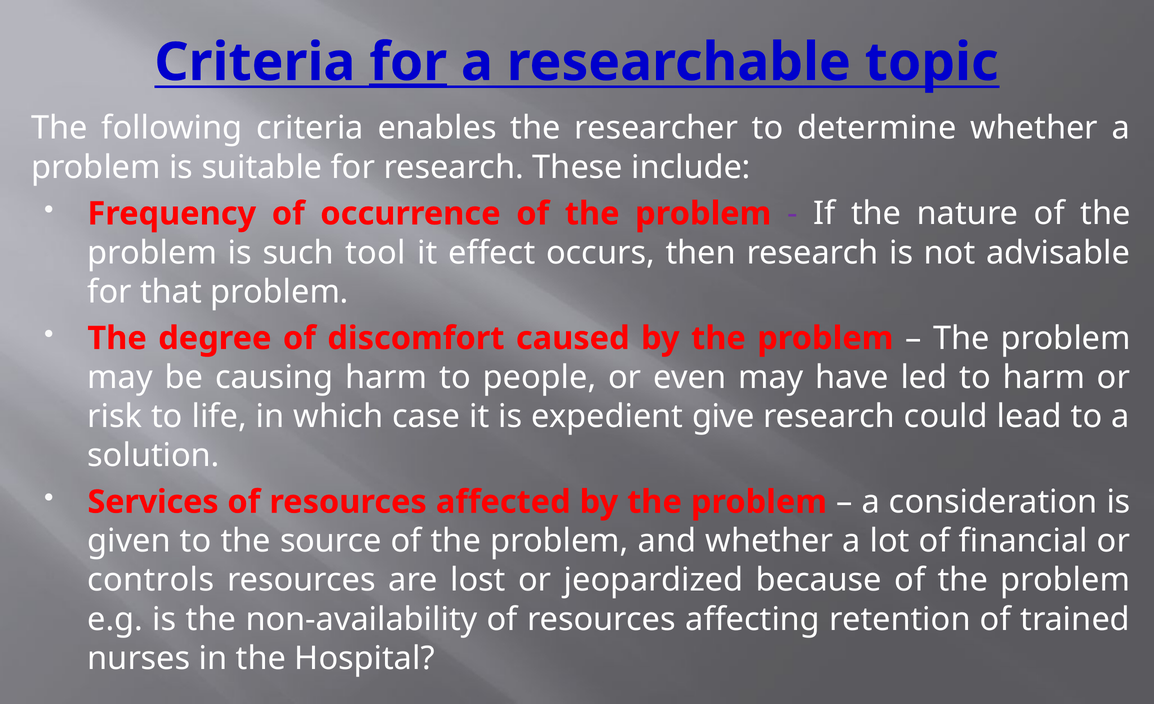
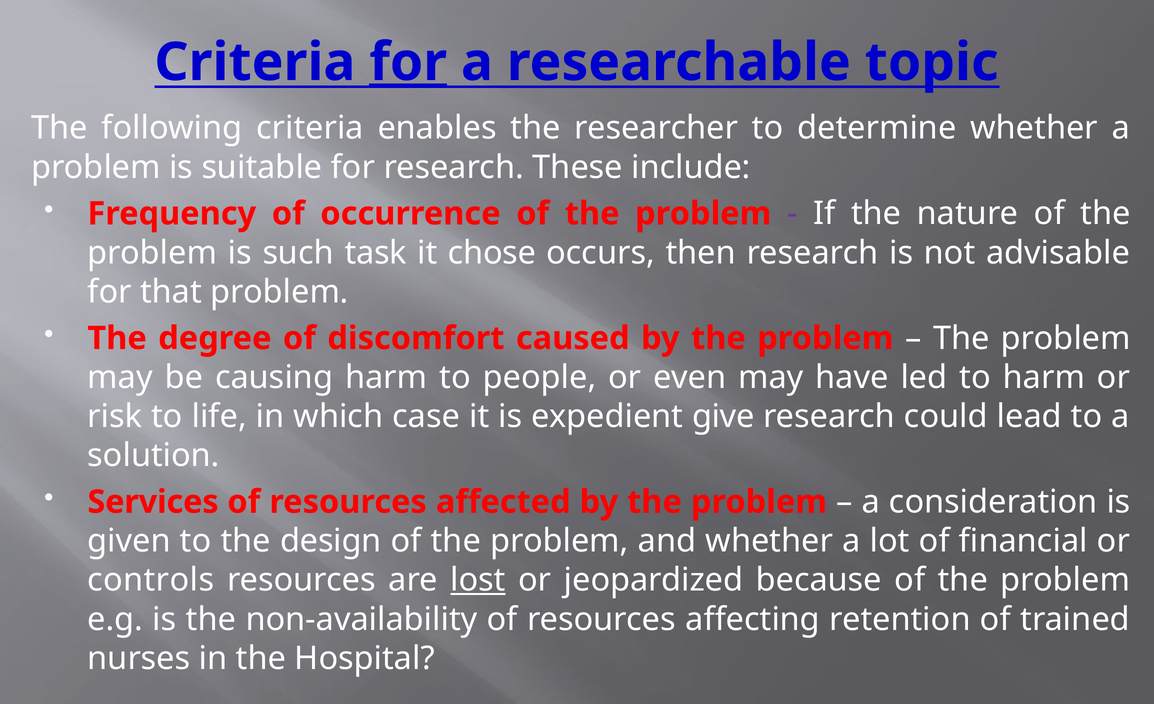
tool: tool -> task
effect: effect -> chose
source: source -> design
lost underline: none -> present
